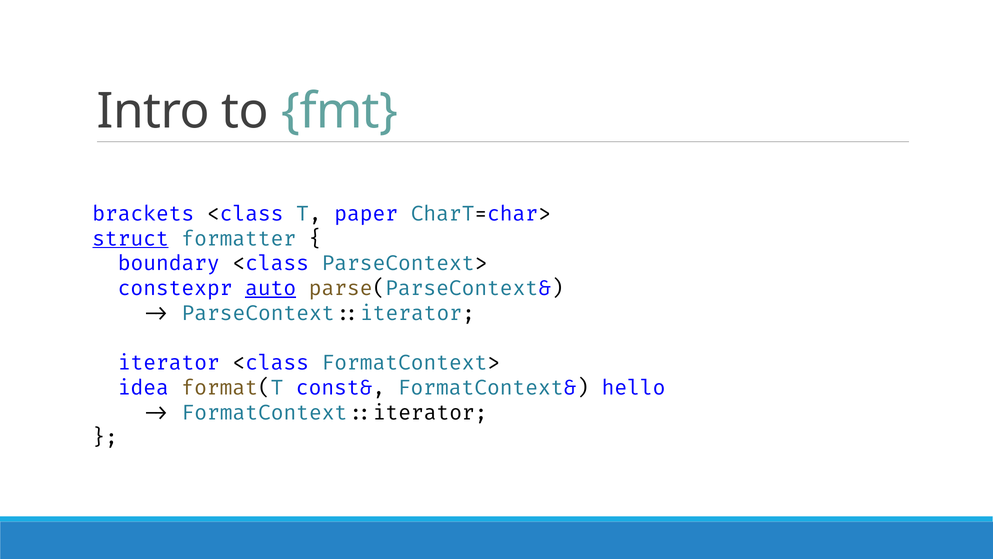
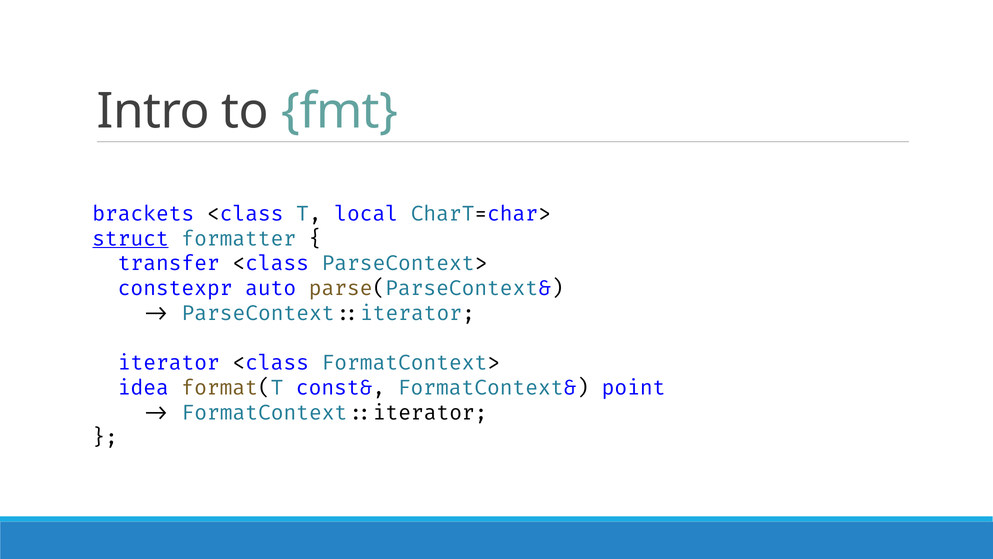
paper: paper -> local
boundary: boundary -> transfer
auto underline: present -> none
hello: hello -> point
